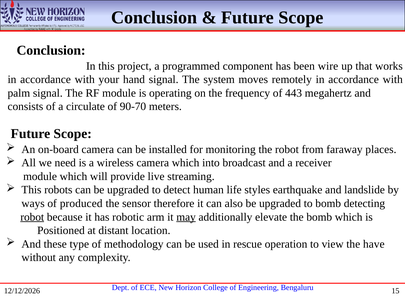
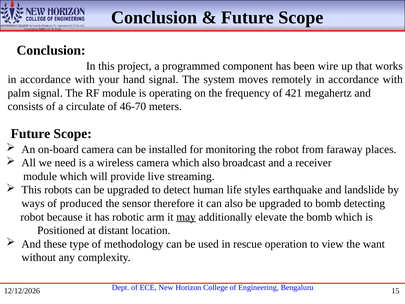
443: 443 -> 421
90-70: 90-70 -> 46-70
which into: into -> also
robot at (32, 217) underline: present -> none
have: have -> want
